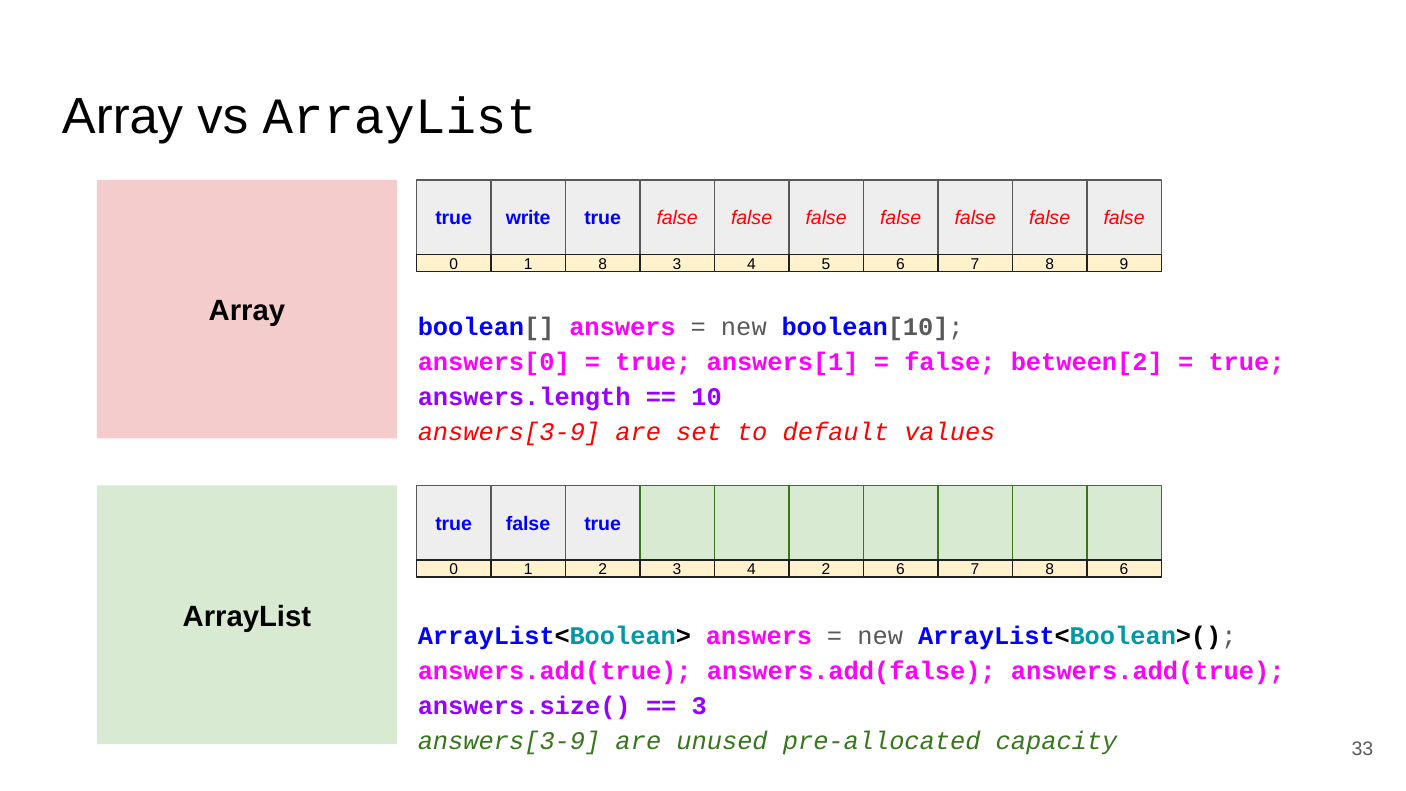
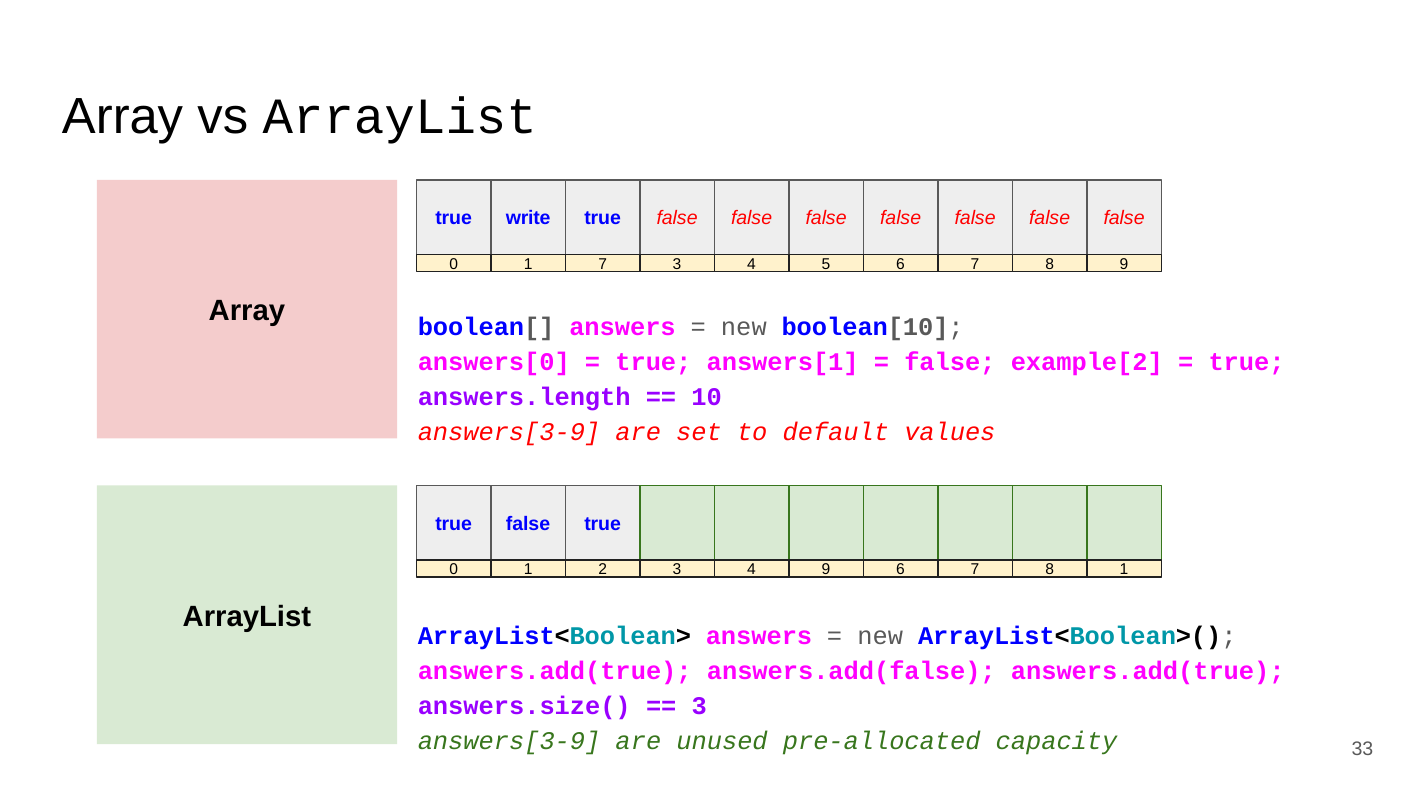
1 8: 8 -> 7
between[2: between[2 -> example[2
4 2: 2 -> 9
8 6: 6 -> 1
